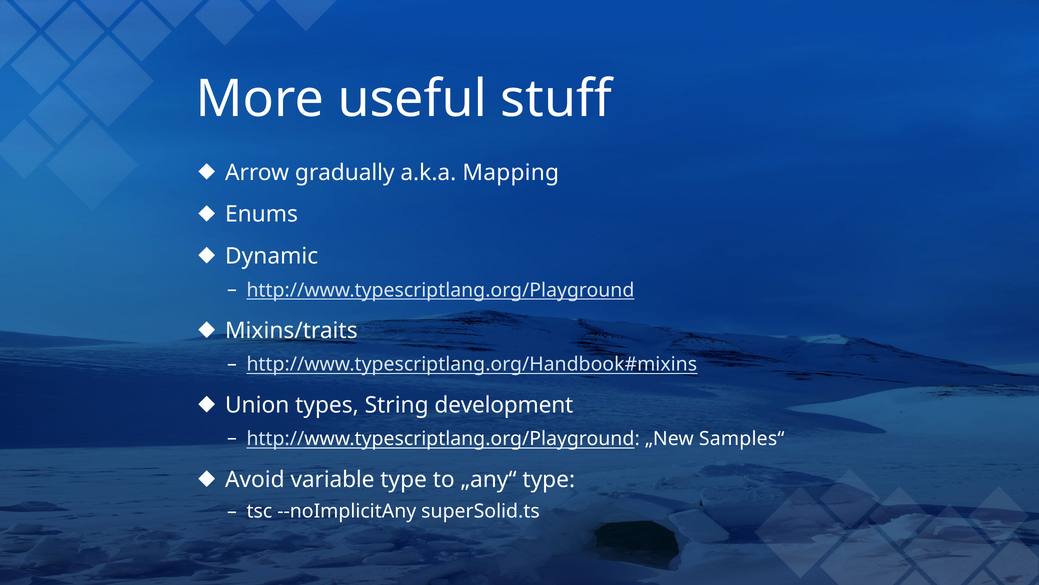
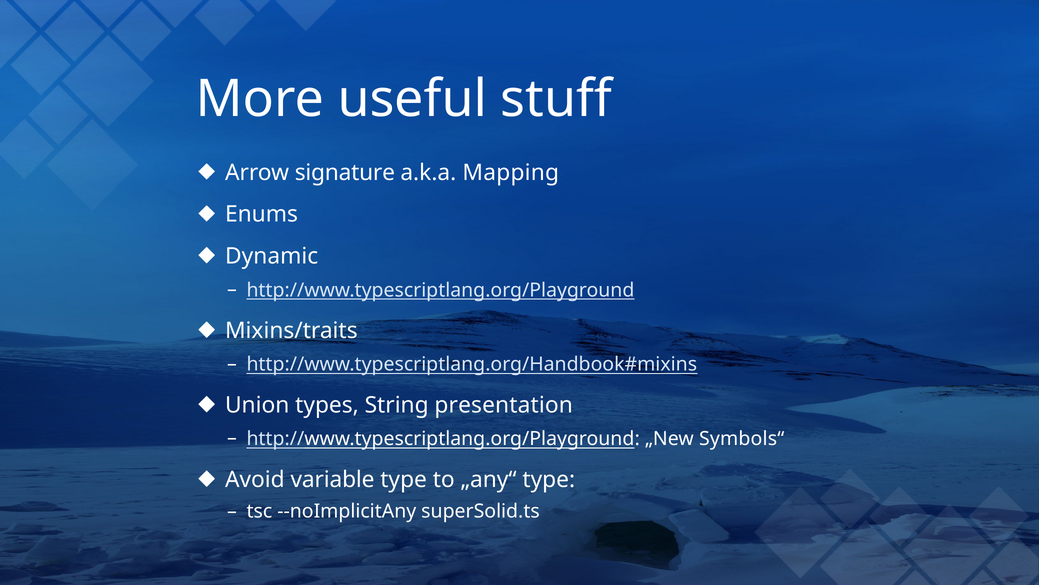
gradually: gradually -> signature
development: development -> presentation
Samples“: Samples“ -> Symbols“
